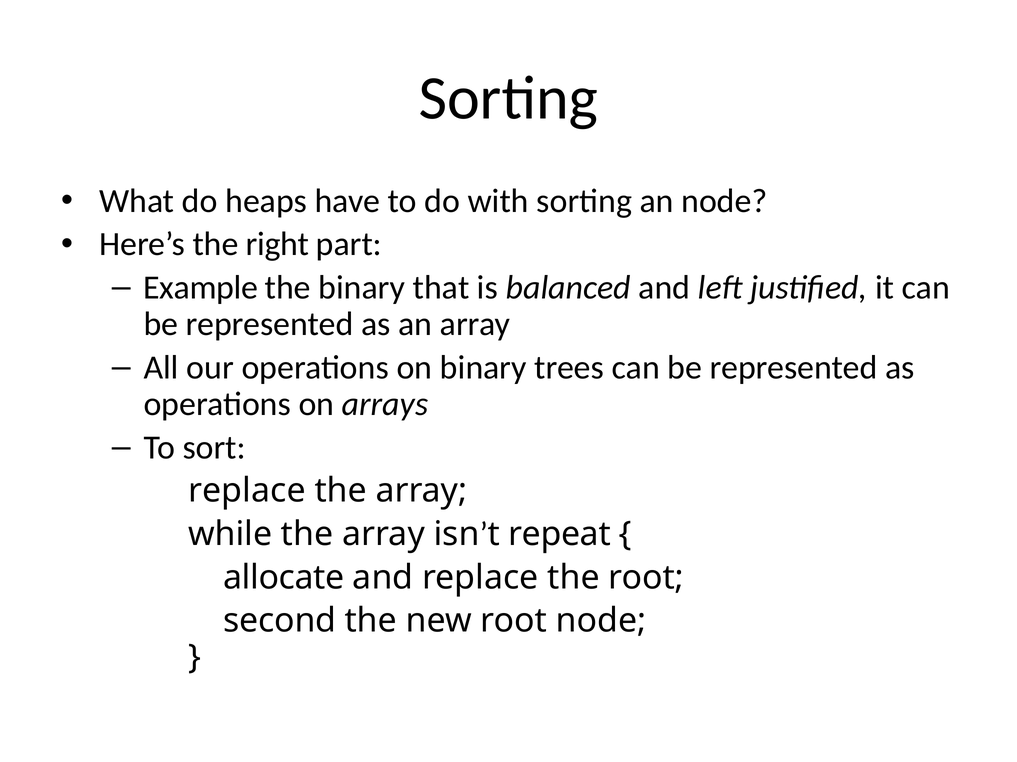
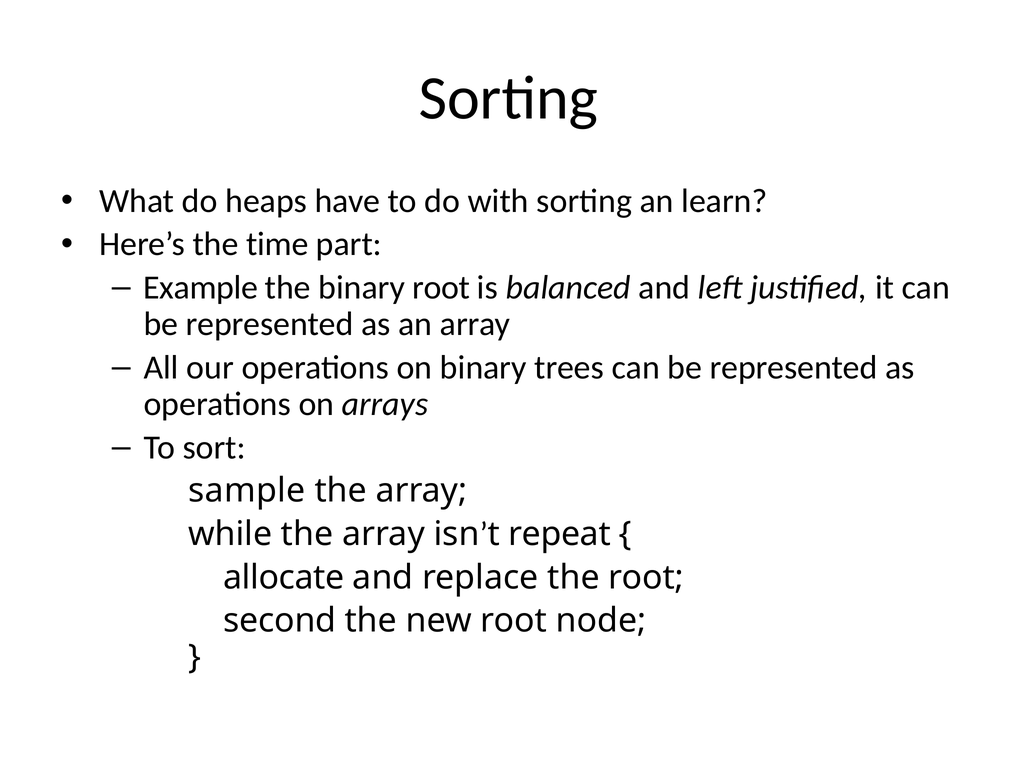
an node: node -> learn
right: right -> time
binary that: that -> root
replace at (247, 491): replace -> sample
